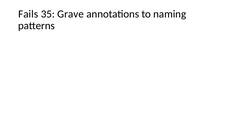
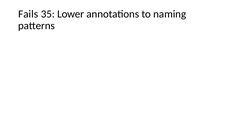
Grave: Grave -> Lower
